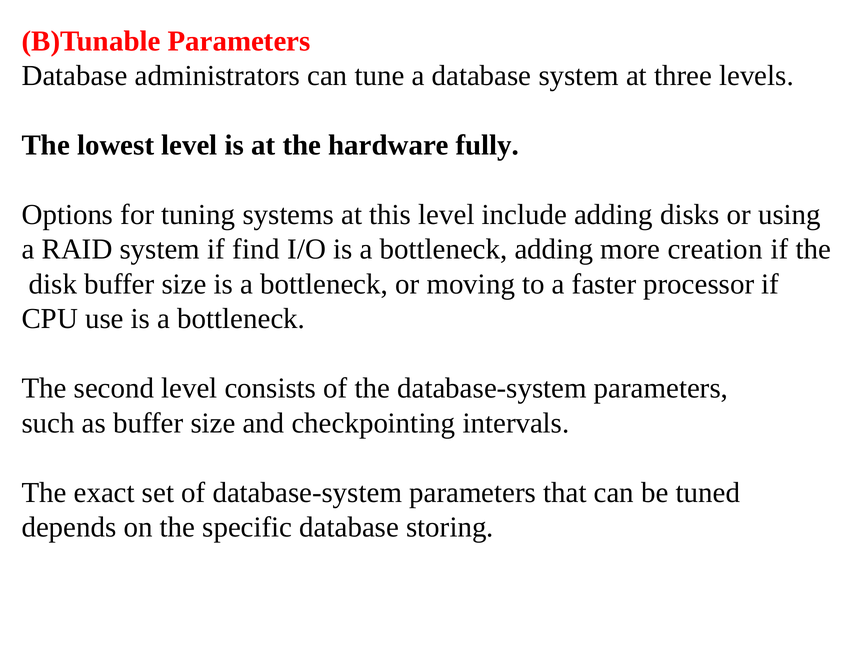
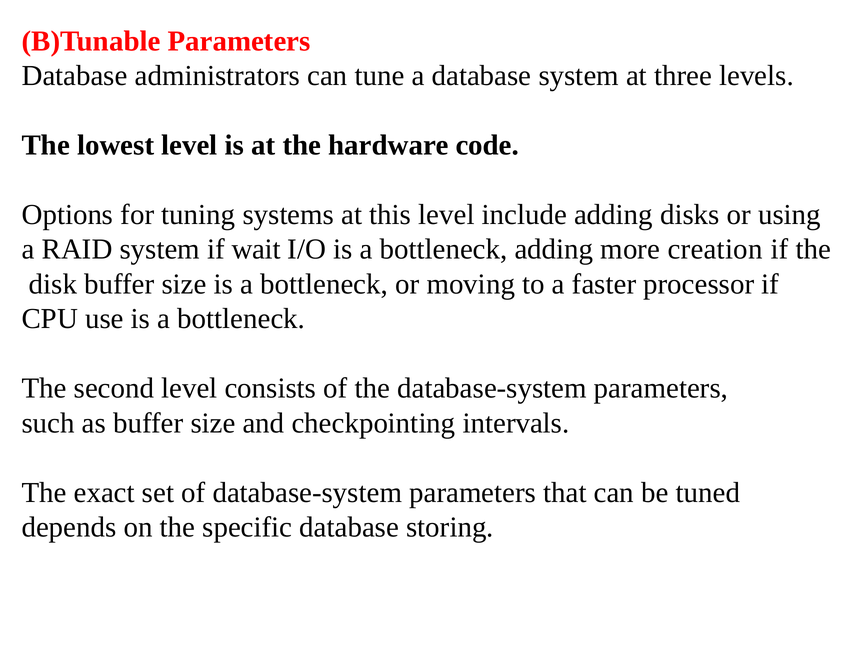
fully: fully -> code
find: find -> wait
